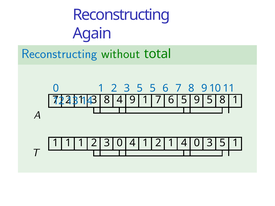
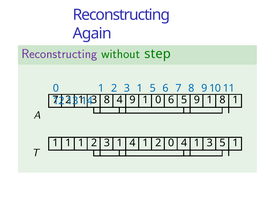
Reconstructing at (59, 54) colour: blue -> purple
total: total -> step
5 at (140, 88): 5 -> 1
1 7: 7 -> 0
5 9 5: 5 -> 1
0 at (120, 143): 0 -> 1
1 2 1: 1 -> 0
0 at (197, 143): 0 -> 1
